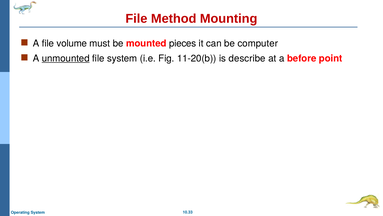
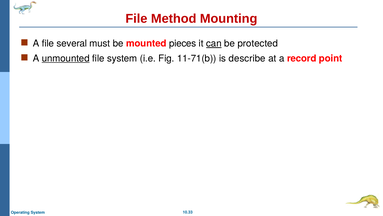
volume: volume -> several
can underline: none -> present
computer: computer -> protected
11-20(b: 11-20(b -> 11-71(b
before: before -> record
